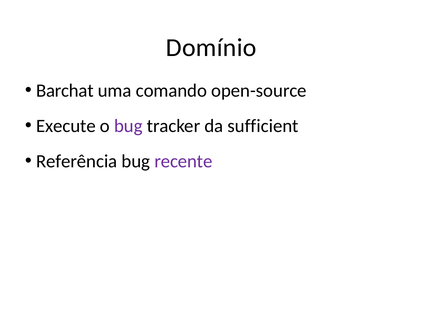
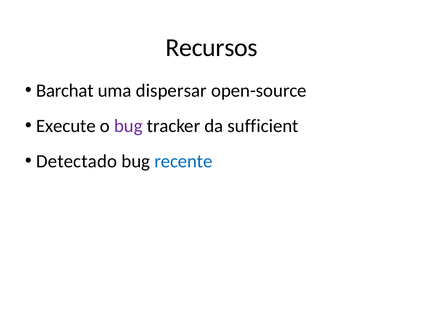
Domínio: Domínio -> Recursos
comando: comando -> dispersar
Referência: Referência -> Detectado
recente colour: purple -> blue
